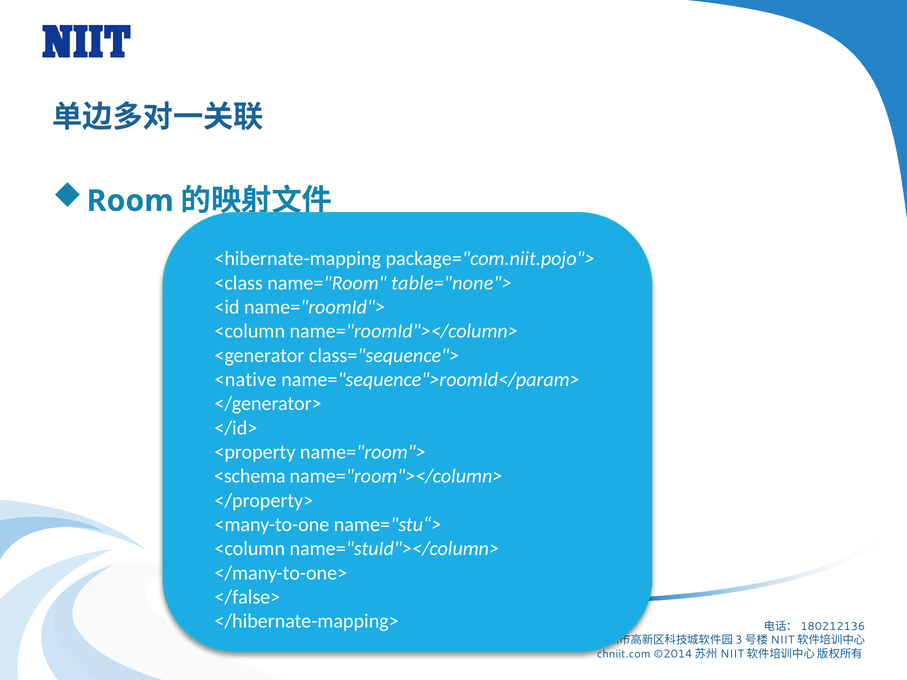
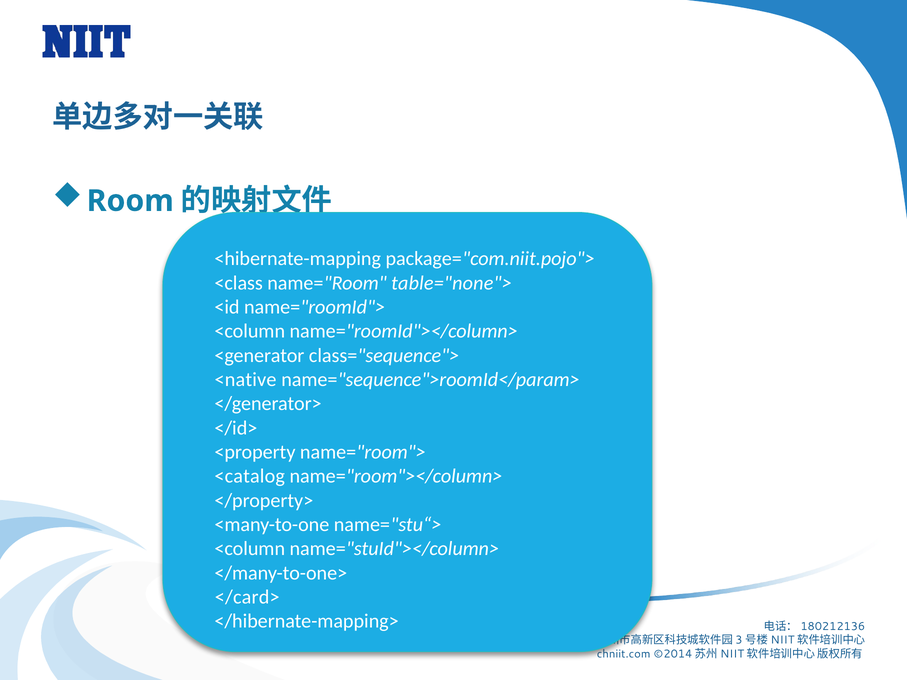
<schema: <schema -> <catalog
</false>: </false> -> </card>
